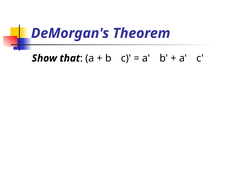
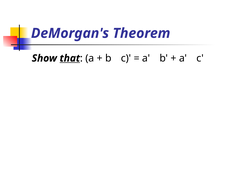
that underline: none -> present
